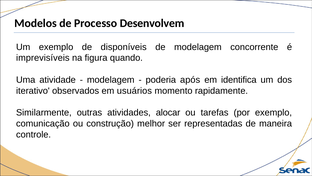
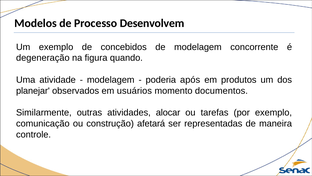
disponíveis: disponíveis -> concebidos
imprevisíveis: imprevisíveis -> degeneração
identifica: identifica -> produtos
iterativo: iterativo -> planejar
rapidamente: rapidamente -> documentos
melhor: melhor -> afetará
